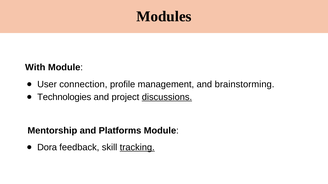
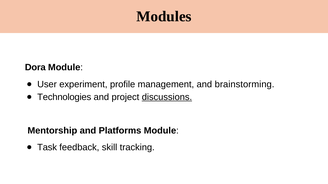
With: With -> Dora
connection: connection -> experiment
Dora: Dora -> Task
tracking underline: present -> none
